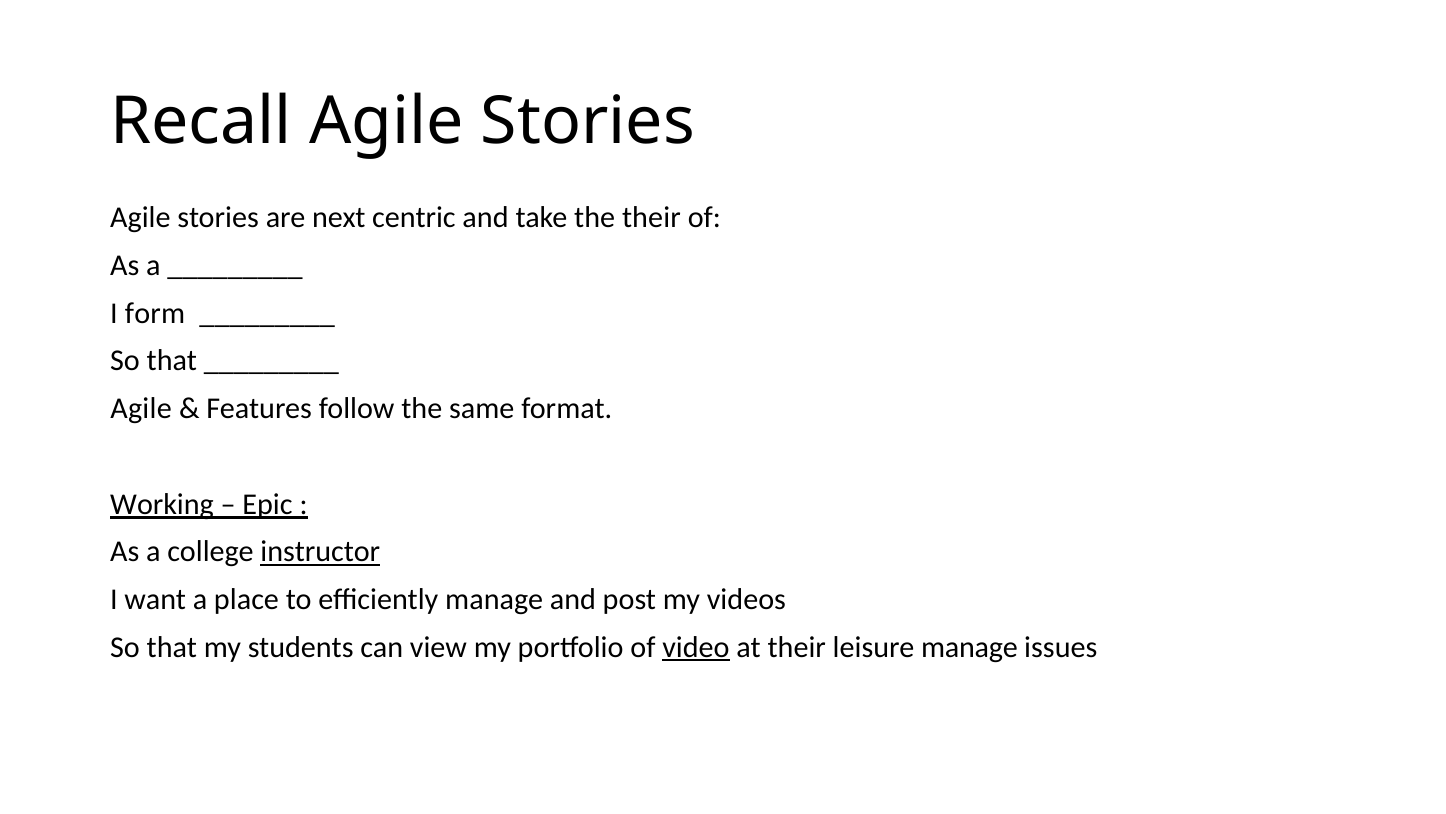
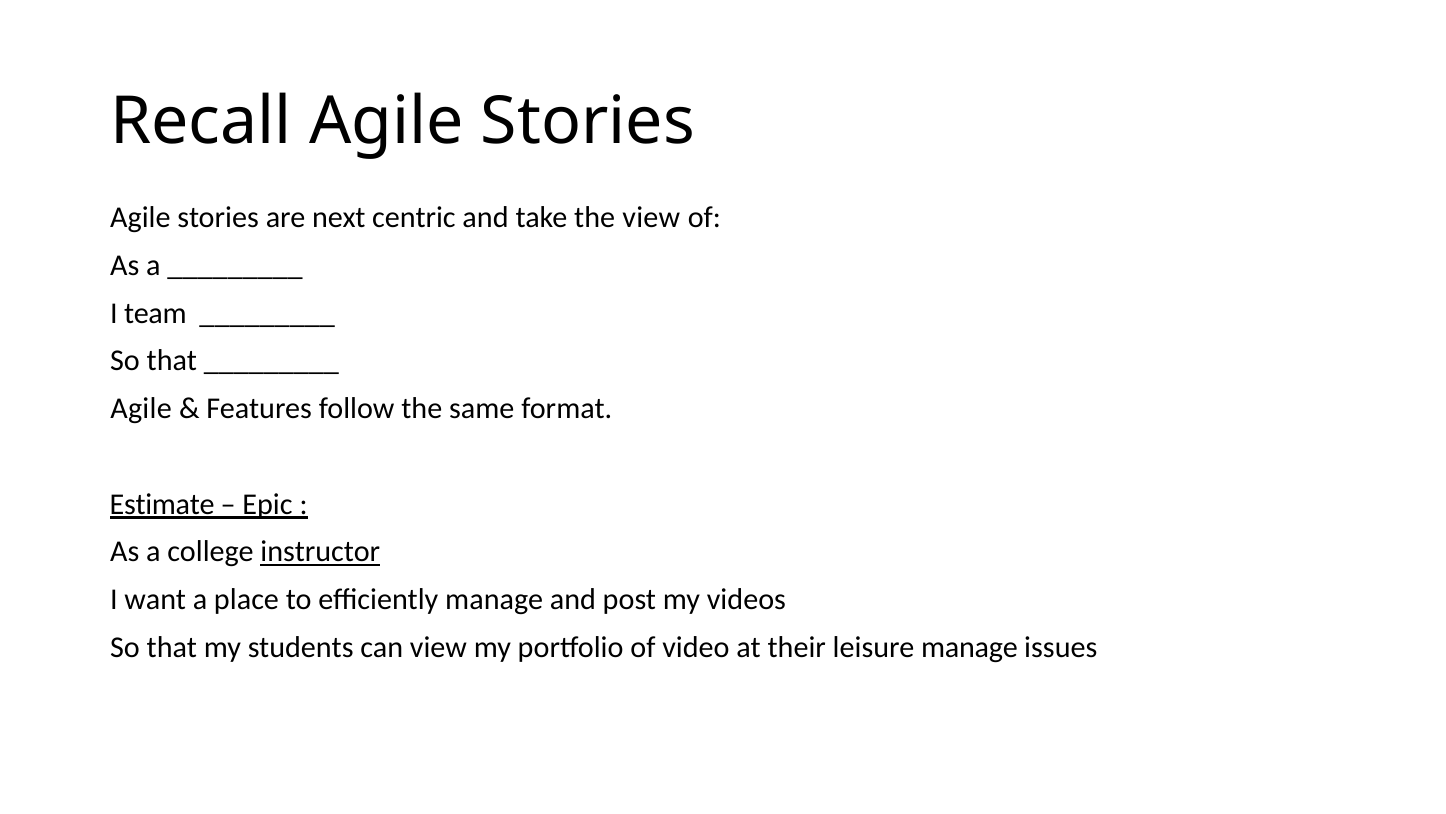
the their: their -> view
form: form -> team
Working: Working -> Estimate
video underline: present -> none
